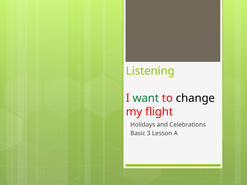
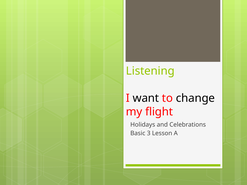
want colour: green -> black
